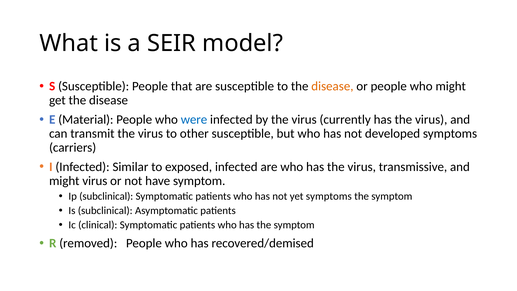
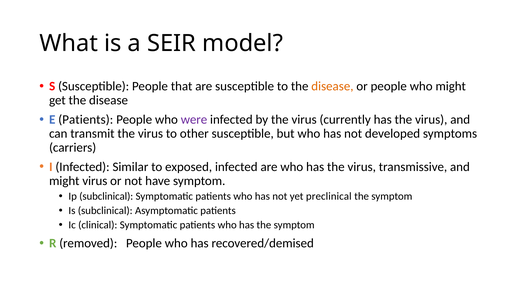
E Material: Material -> Patients
were colour: blue -> purple
yet symptoms: symptoms -> preclinical
